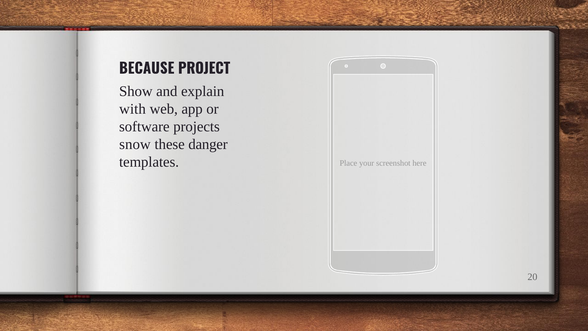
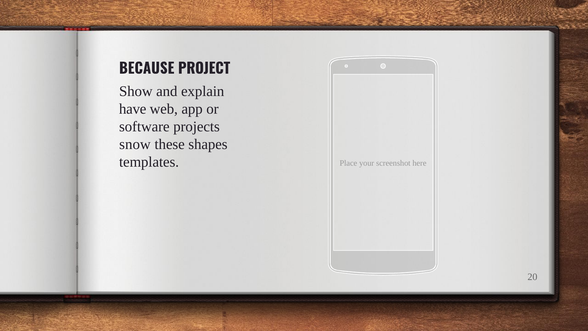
with: with -> have
danger: danger -> shapes
